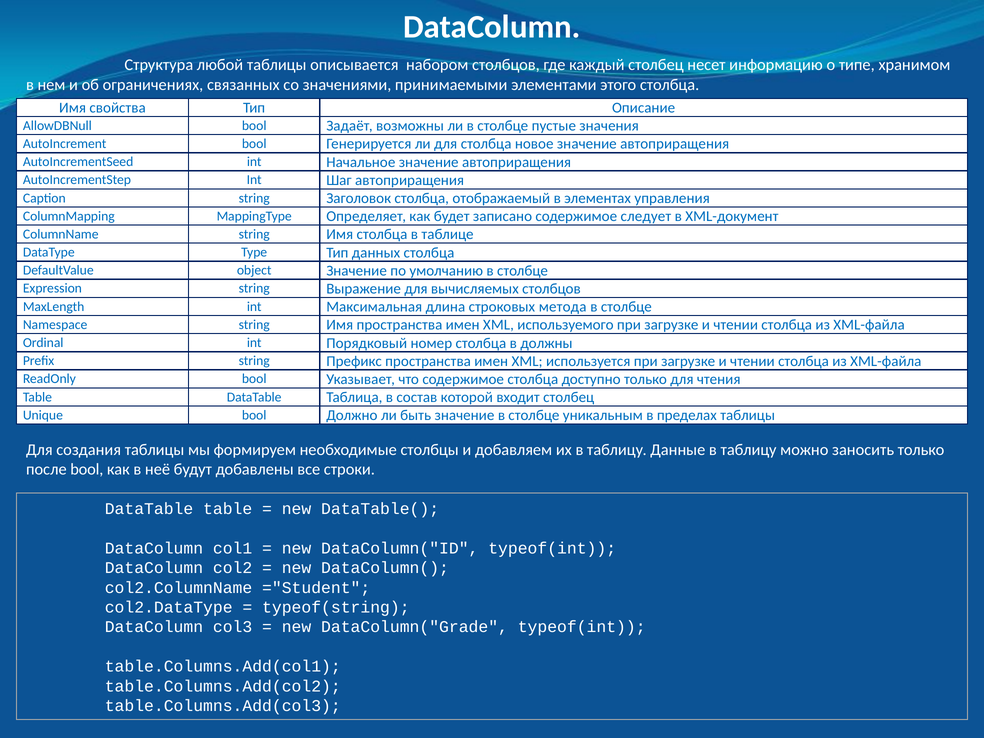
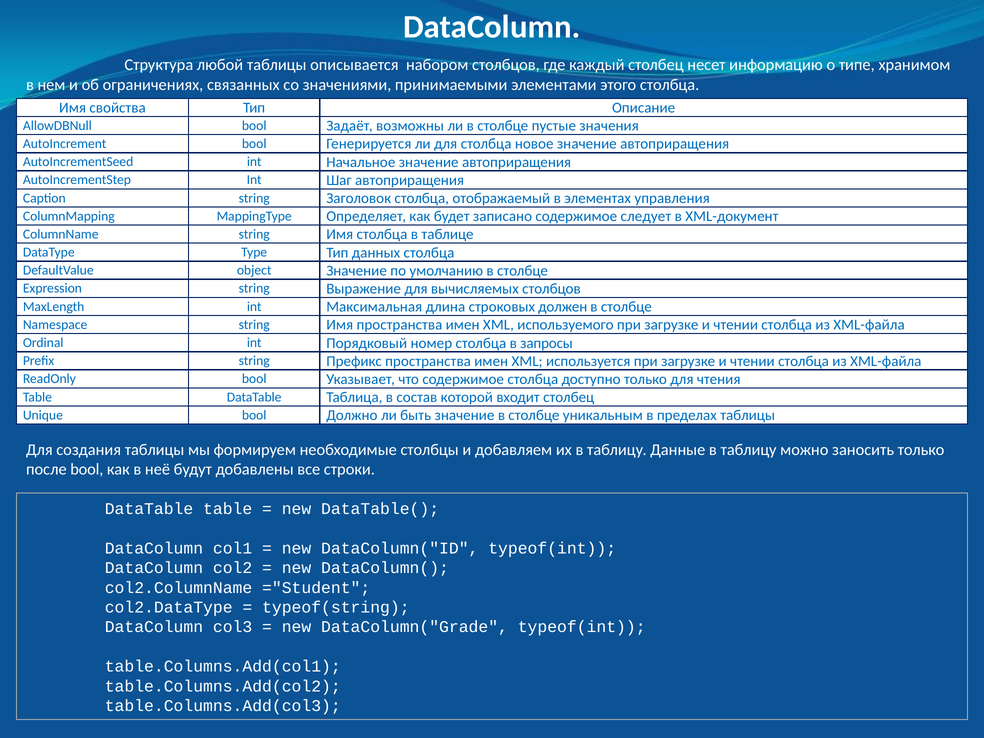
метода: метода -> должен
должны: должны -> запросы
